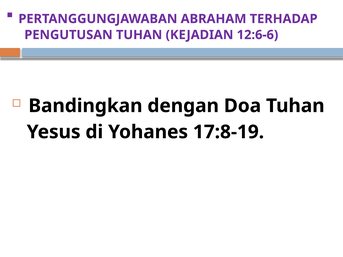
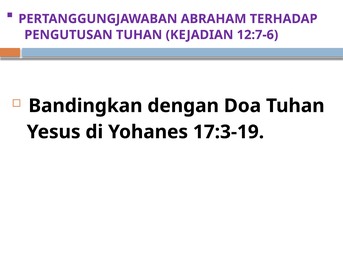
12:6-6: 12:6-6 -> 12:7-6
17:8-19: 17:8-19 -> 17:3-19
